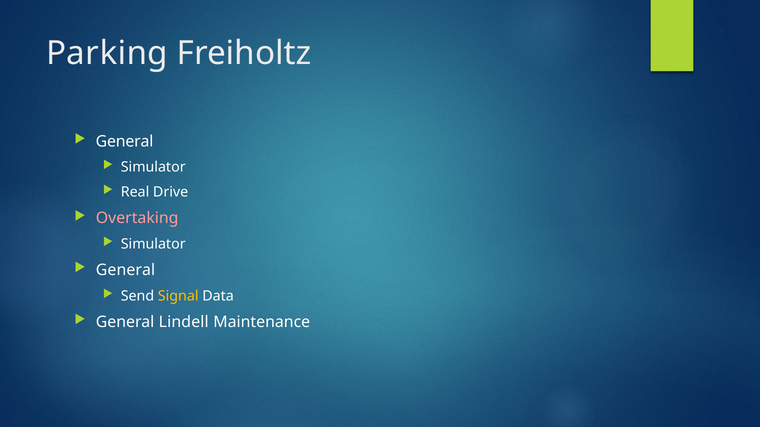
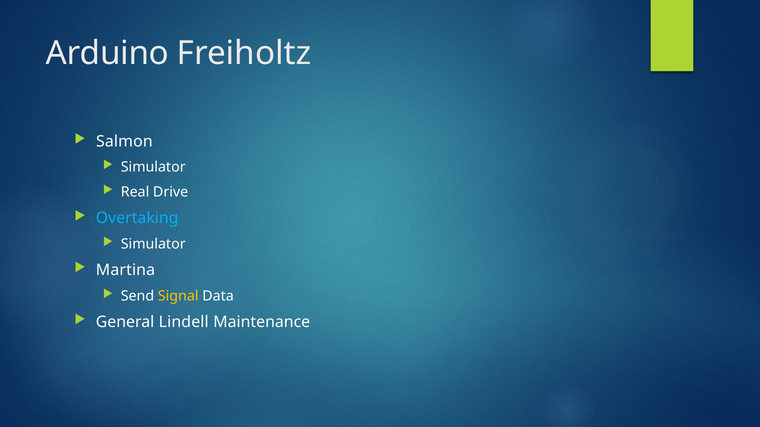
Parking: Parking -> Arduino
General at (125, 141): General -> Salmon
Overtaking colour: pink -> light blue
General at (126, 270): General -> Martina
